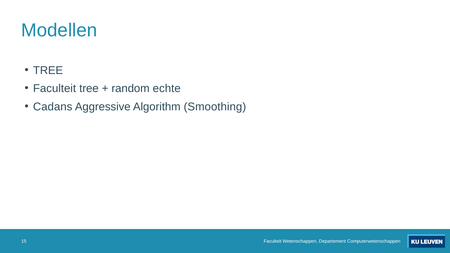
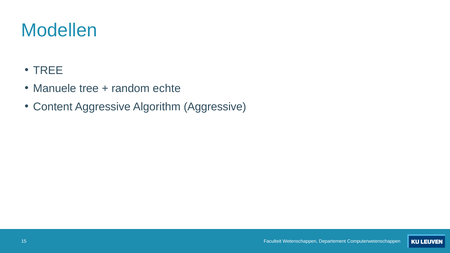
Faculteit at (55, 89): Faculteit -> Manuele
Cadans: Cadans -> Content
Algorithm Smoothing: Smoothing -> Aggressive
